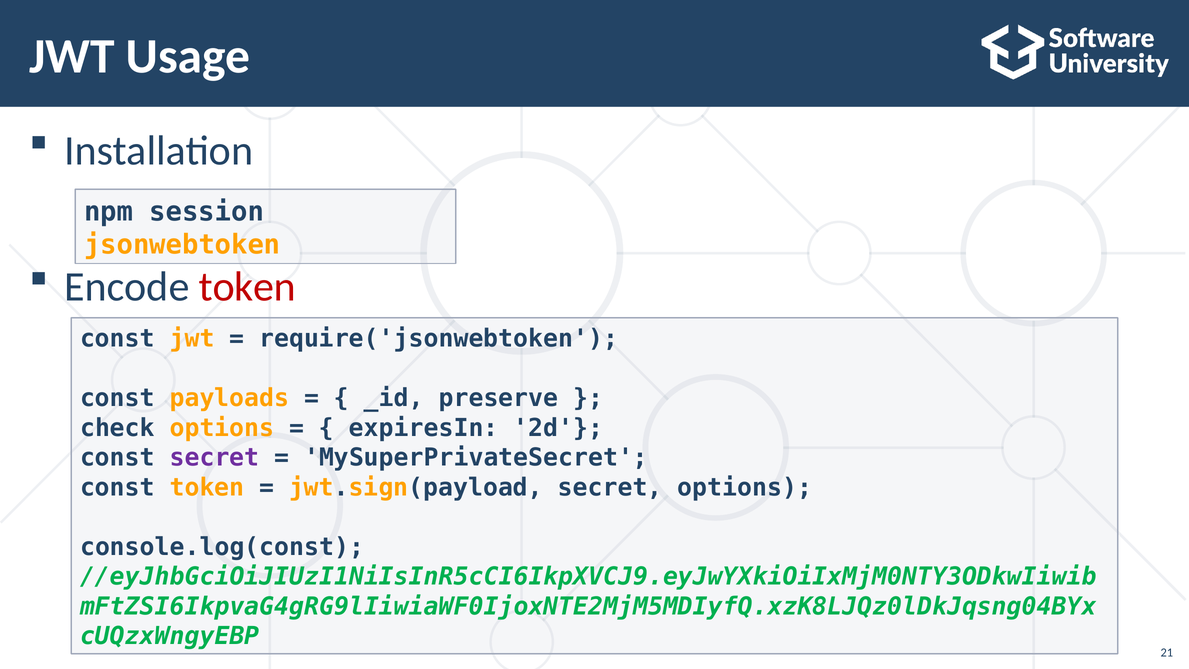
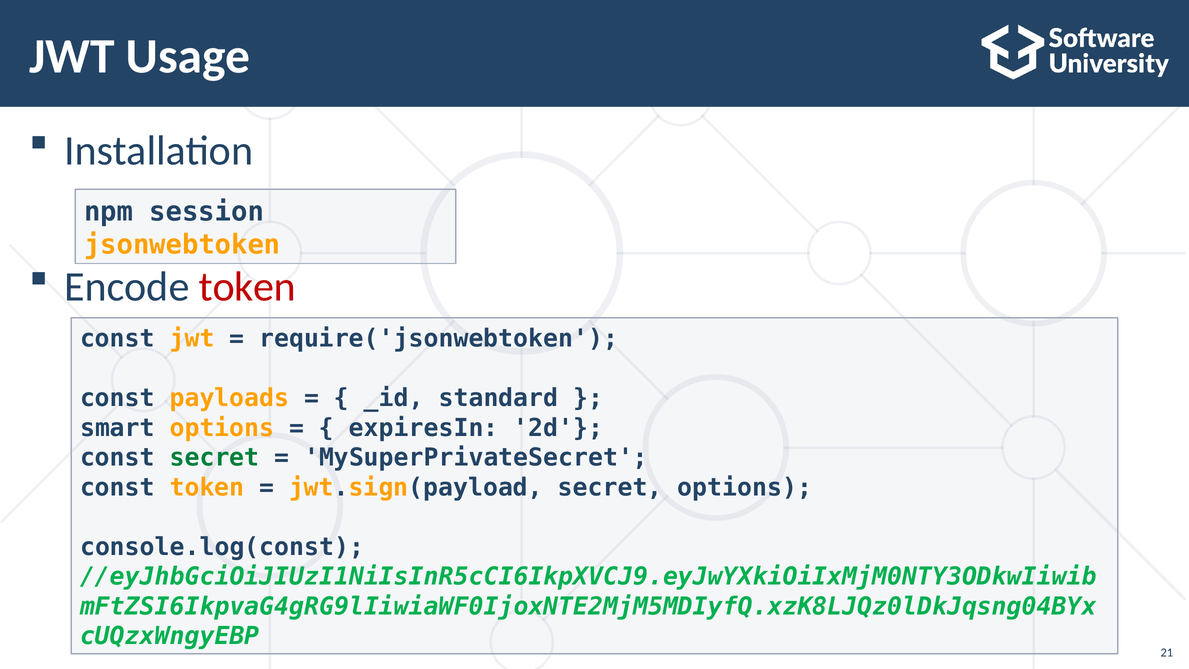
preserve: preserve -> standard
check: check -> smart
secret at (214, 458) colour: purple -> green
